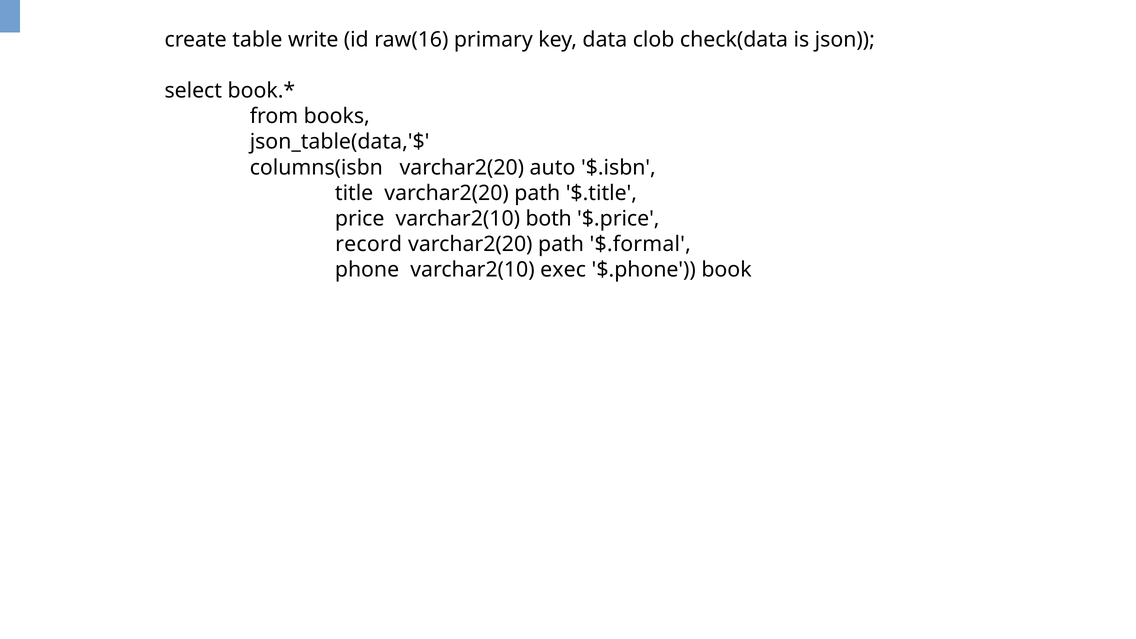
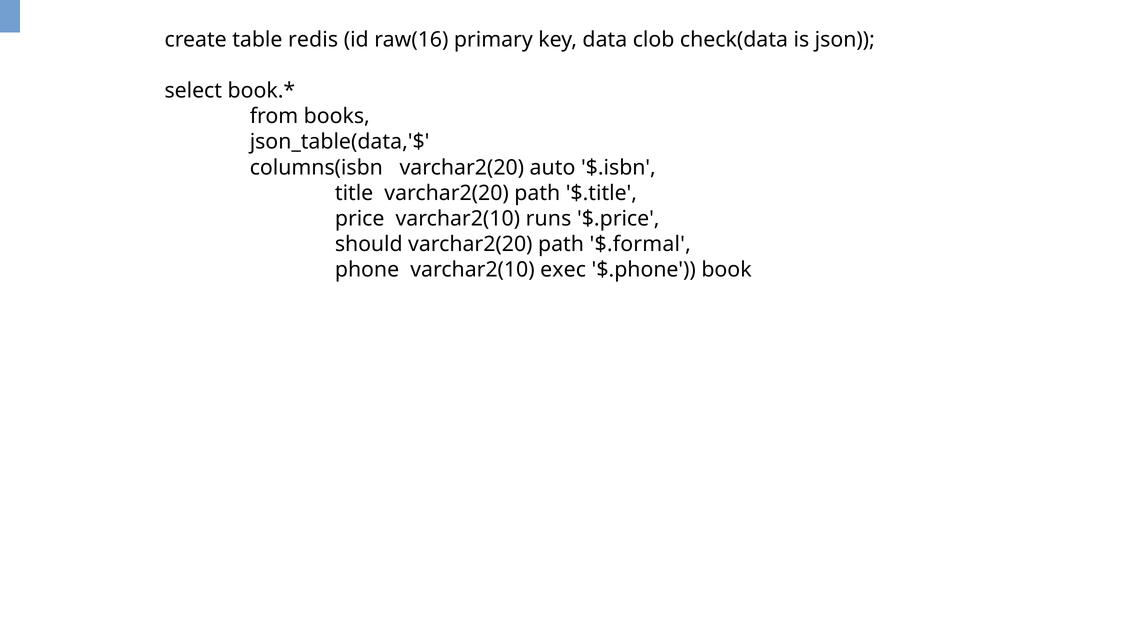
write: write -> redis
both: both -> runs
record: record -> should
